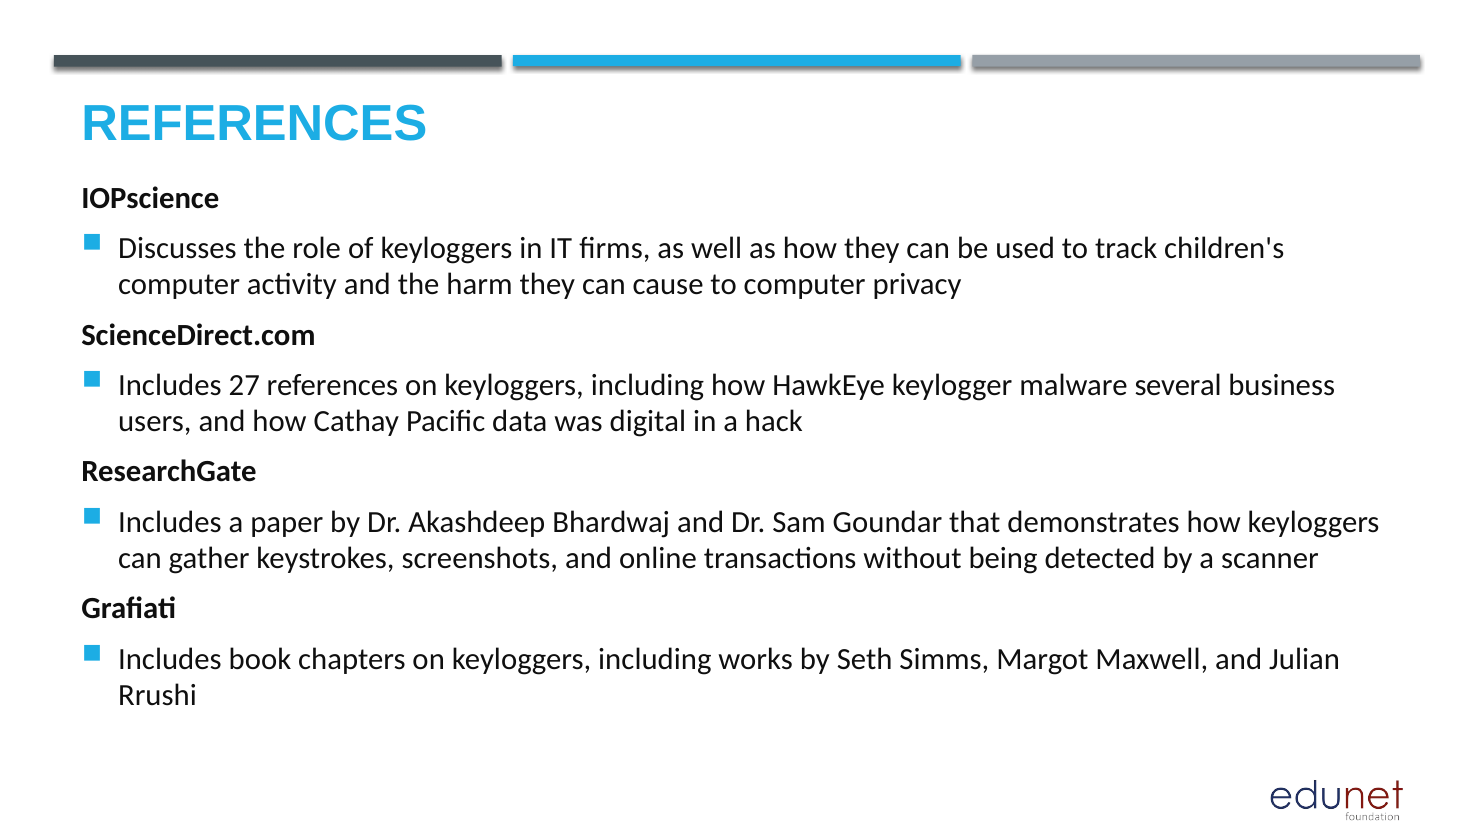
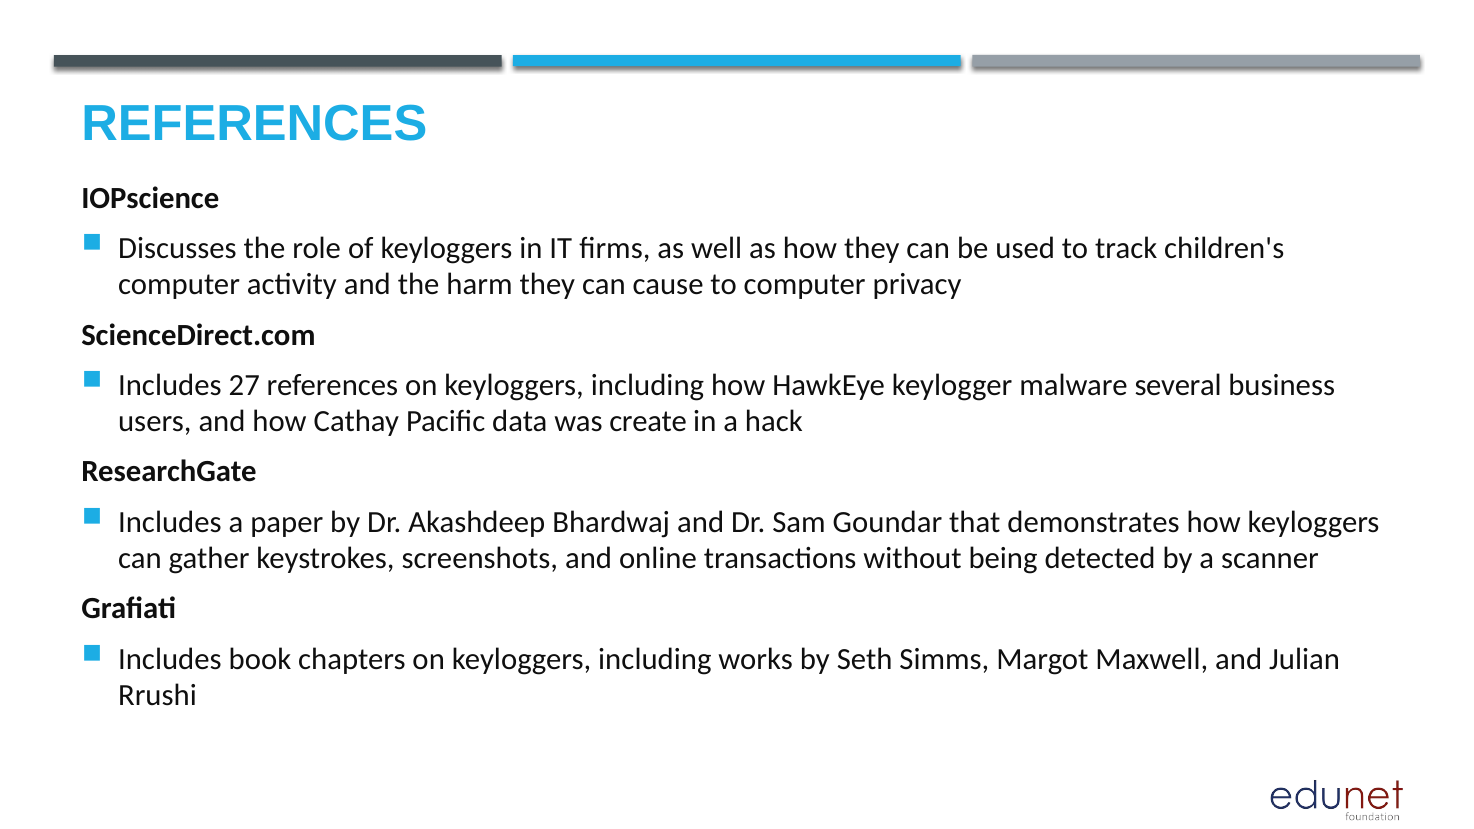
digital: digital -> create
